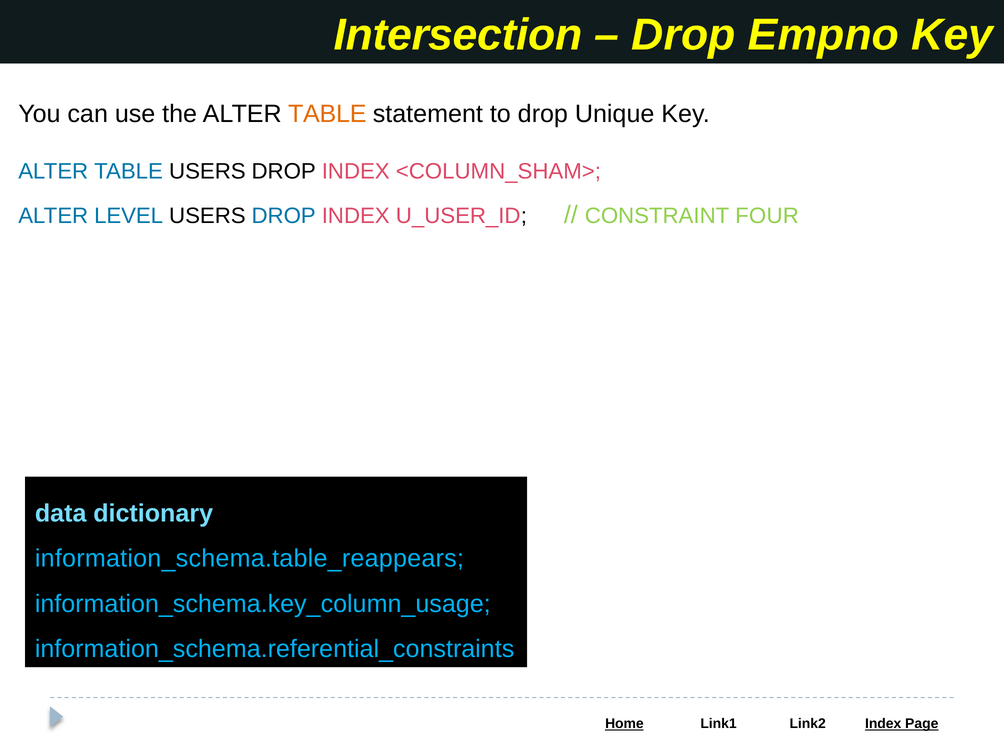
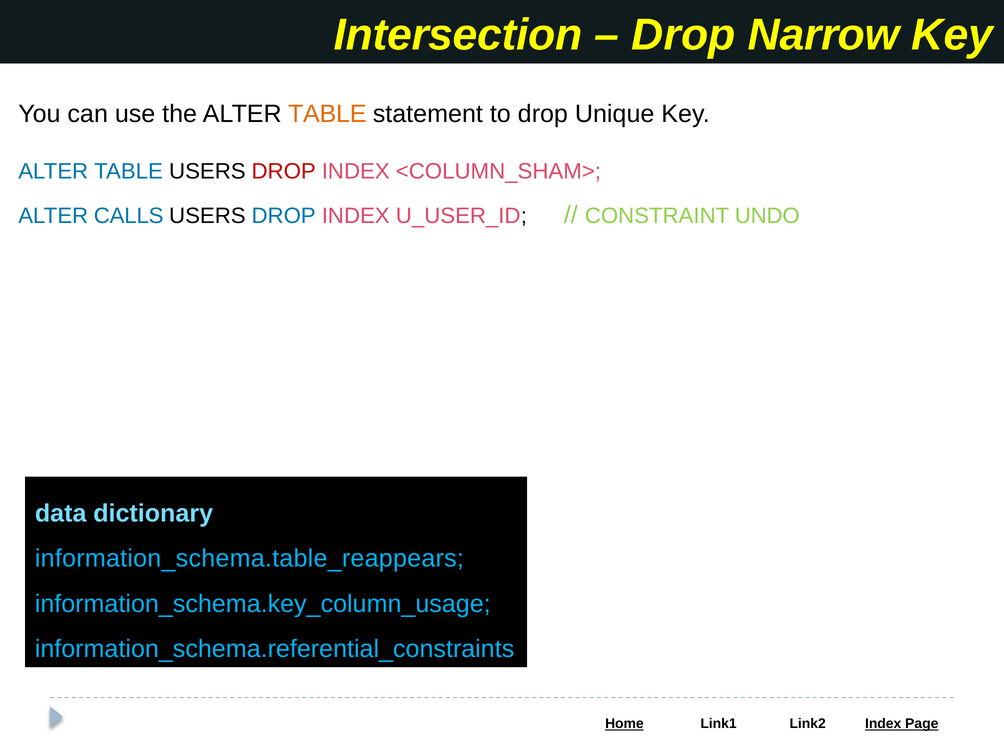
Empno: Empno -> Narrow
DROP at (284, 171) colour: black -> red
LEVEL: LEVEL -> CALLS
FOUR: FOUR -> UNDO
